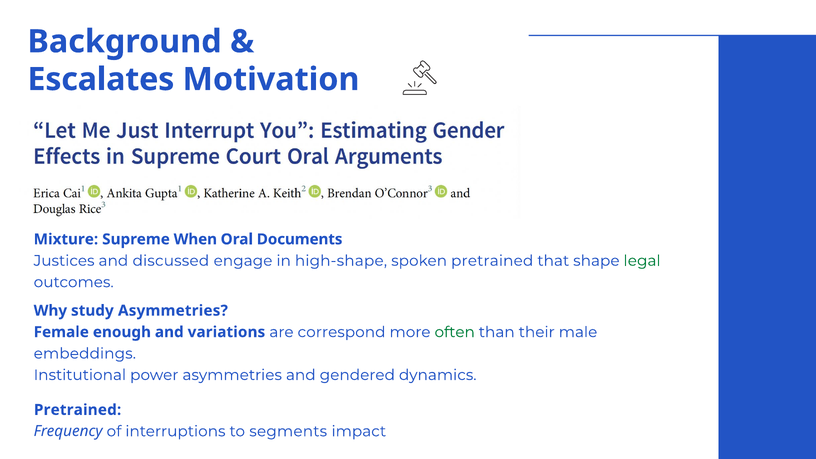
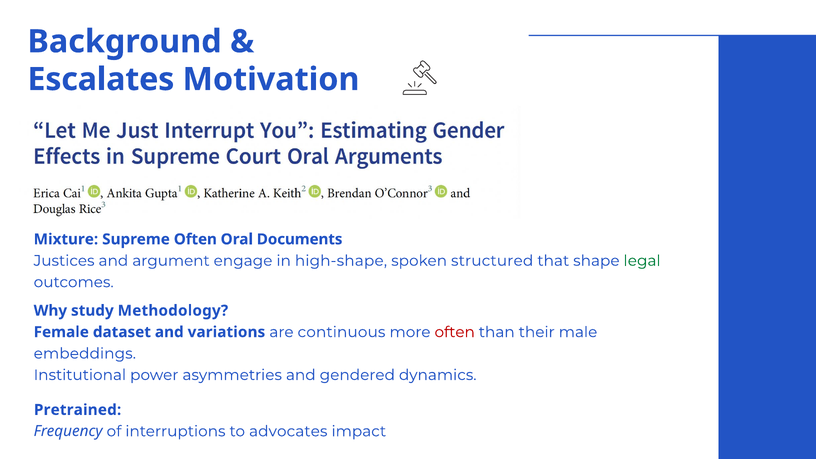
Supreme When: When -> Often
discussed: discussed -> argument
spoken pretrained: pretrained -> structured
study Asymmetries: Asymmetries -> Methodology
enough: enough -> dataset
correspond: correspond -> continuous
often at (455, 332) colour: green -> red
segments: segments -> advocates
